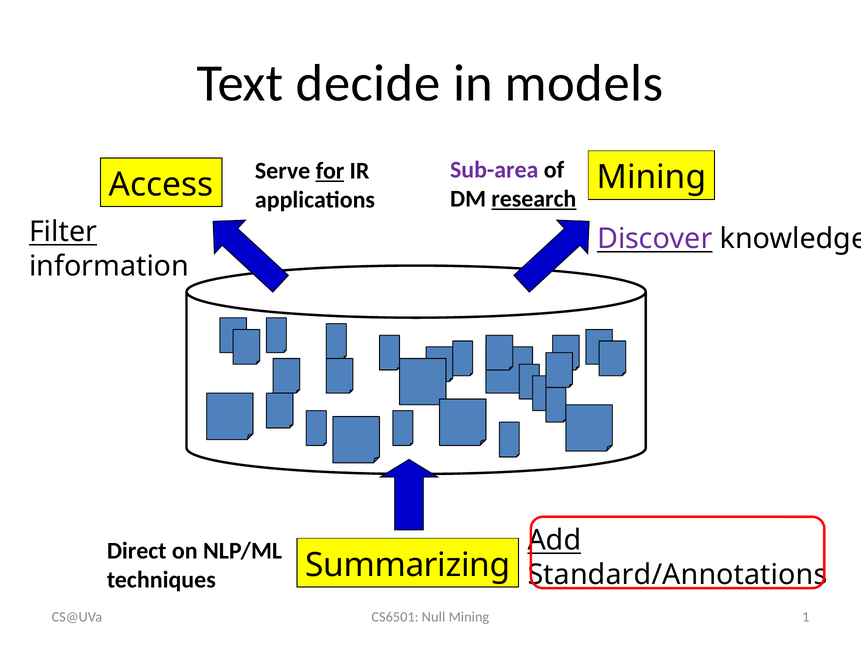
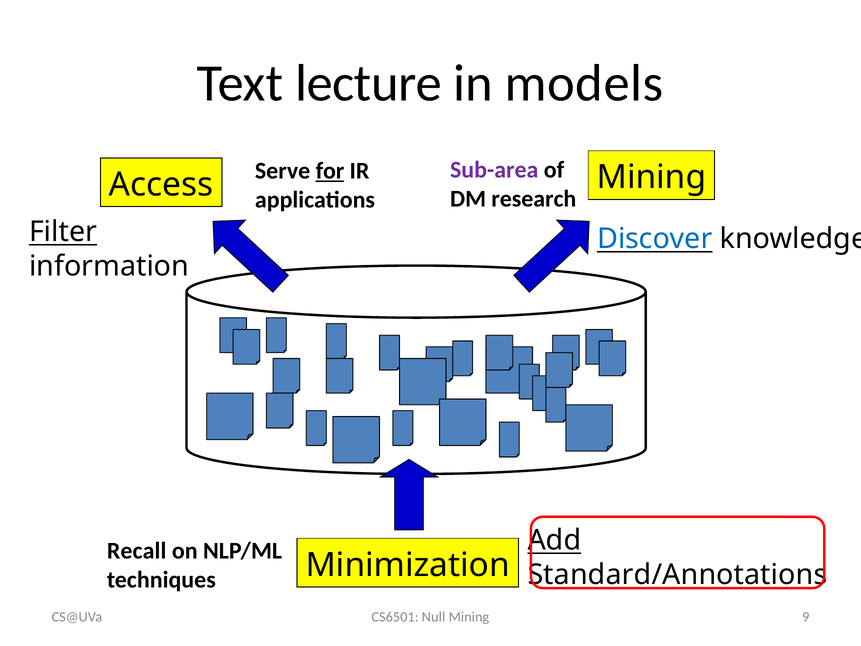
decide: decide -> lecture
research underline: present -> none
Discover colour: purple -> blue
Direct: Direct -> Recall
Summarizing: Summarizing -> Minimization
1: 1 -> 9
